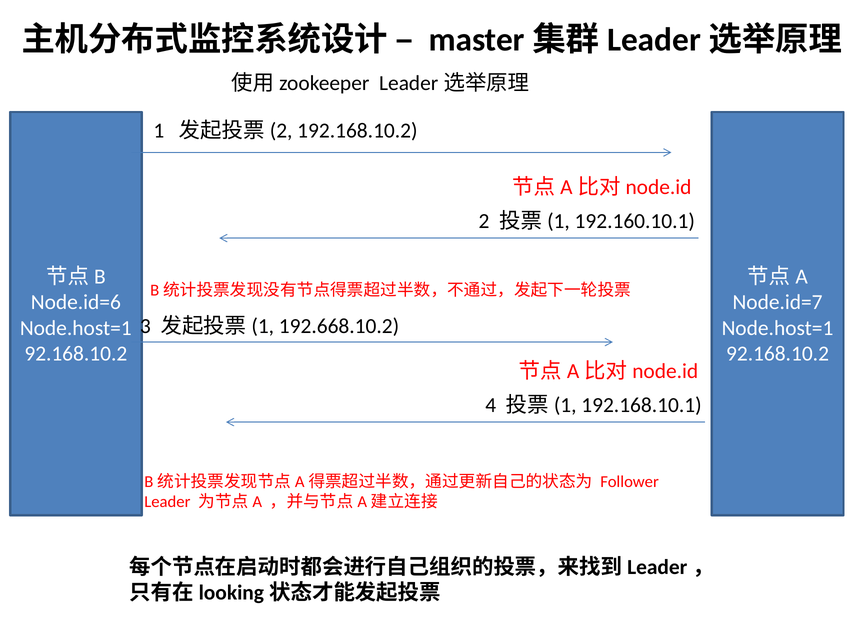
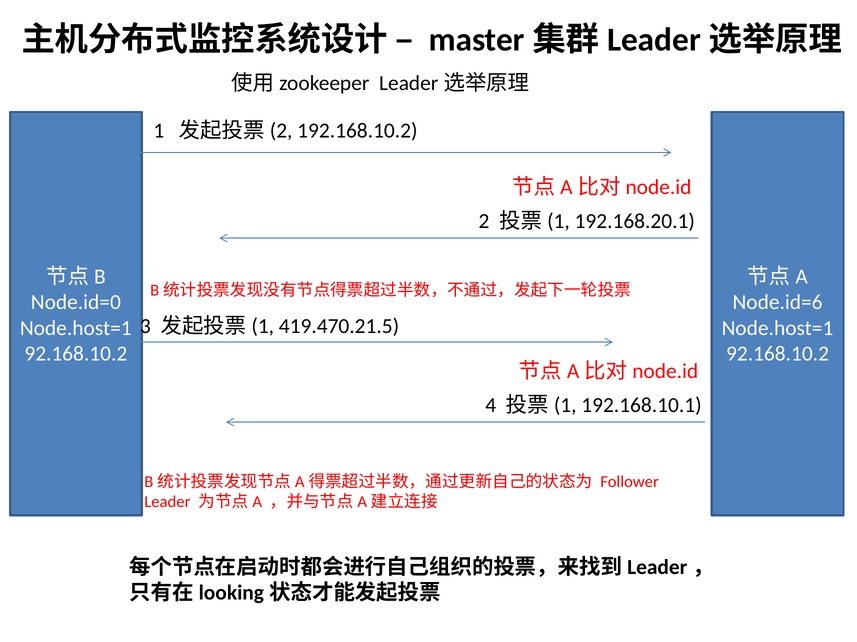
192.160.10.1: 192.160.10.1 -> 192.168.20.1
Node.id=6: Node.id=6 -> Node.id=0
Node.id=7: Node.id=7 -> Node.id=6
192.668.10.2: 192.668.10.2 -> 419.470.21.5
